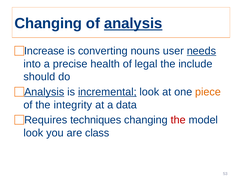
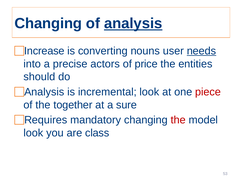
health: health -> actors
legal: legal -> price
include: include -> entities
Analysis at (44, 92) underline: present -> none
incremental underline: present -> none
piece colour: orange -> red
integrity: integrity -> together
data: data -> sure
techniques: techniques -> mandatory
